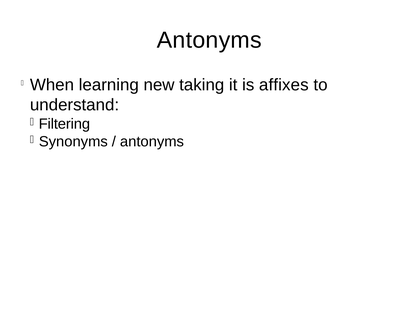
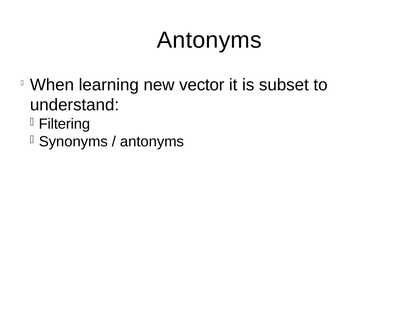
taking: taking -> vector
affixes: affixes -> subset
